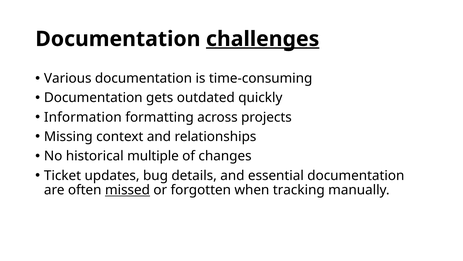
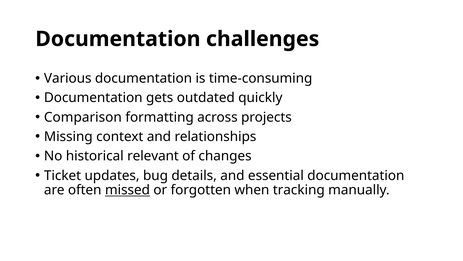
challenges underline: present -> none
Information: Information -> Comparison
multiple: multiple -> relevant
